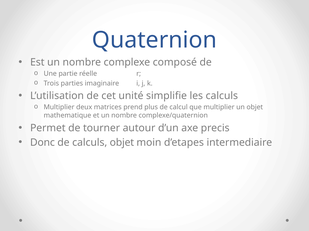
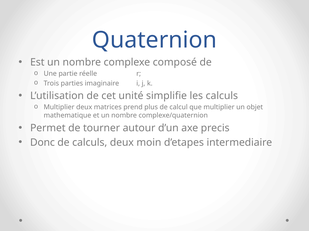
calculs objet: objet -> deux
